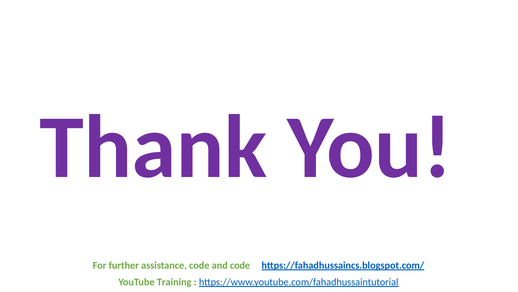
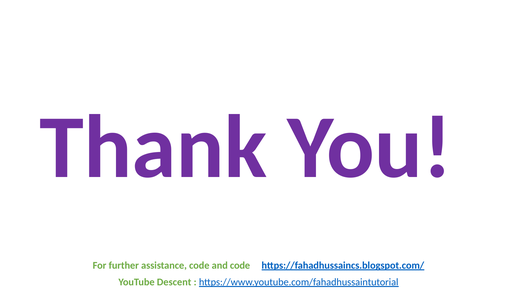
Training: Training -> Descent
